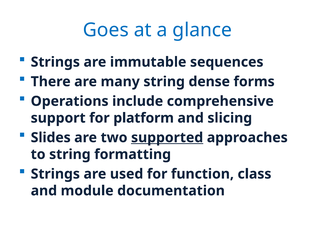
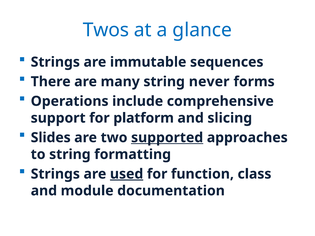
Goes: Goes -> Twos
dense: dense -> never
used underline: none -> present
